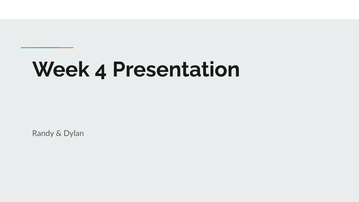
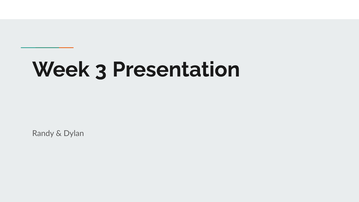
4: 4 -> 3
